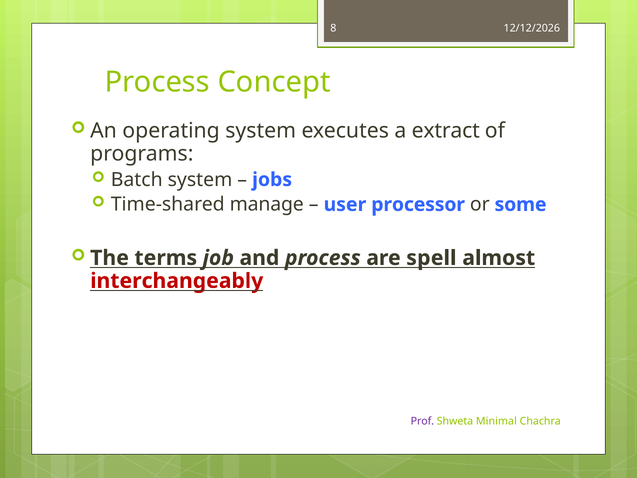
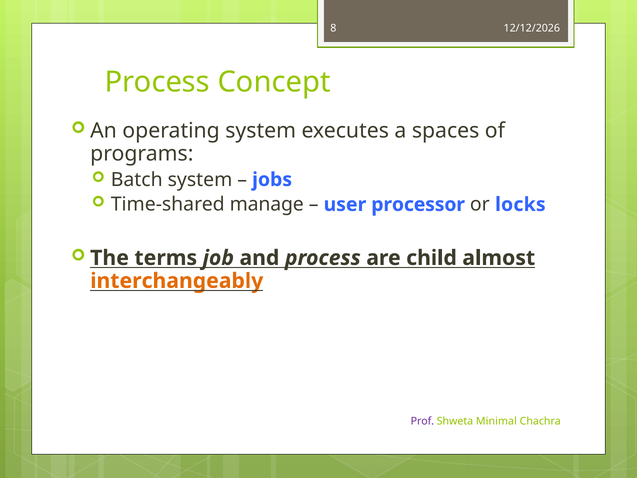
extract: extract -> spaces
some: some -> locks
spell: spell -> child
interchangeably colour: red -> orange
